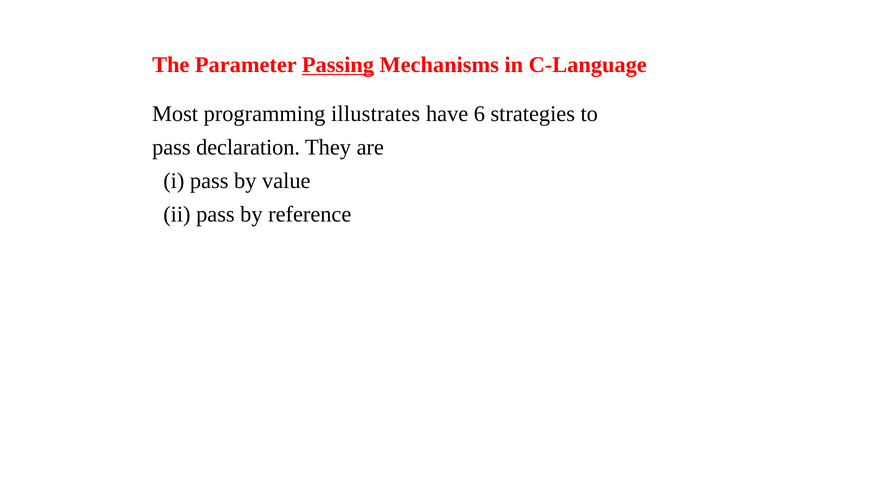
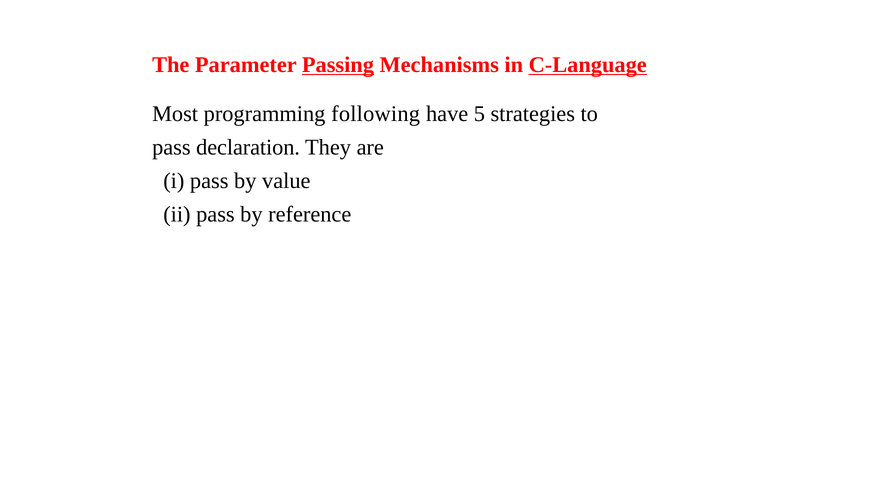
C-Language underline: none -> present
illustrates: illustrates -> following
6: 6 -> 5
